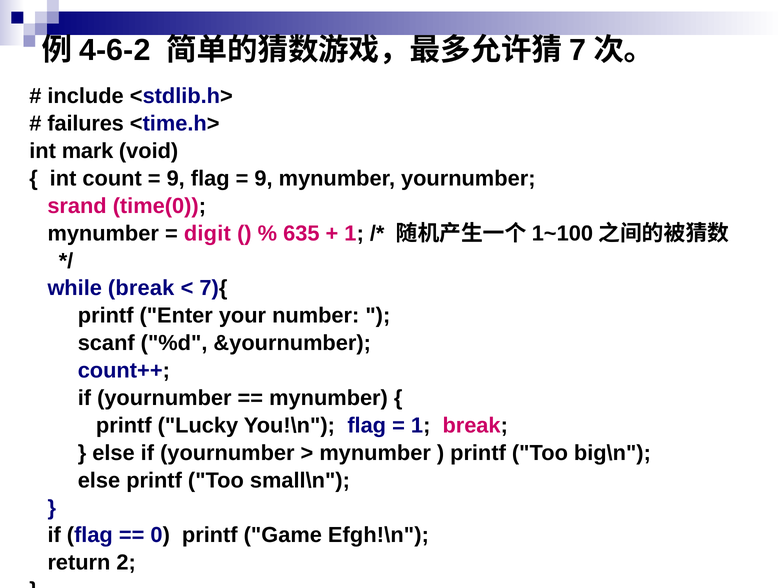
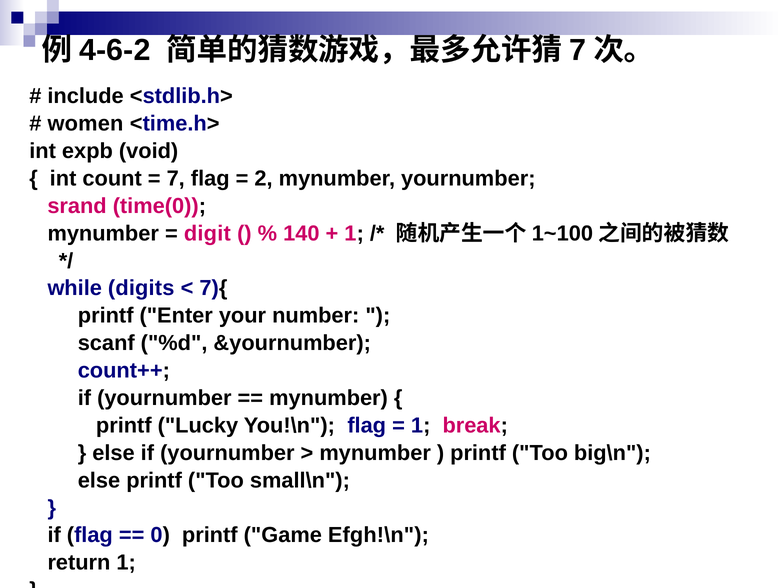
failures: failures -> women
mark: mark -> expb
9 at (176, 179): 9 -> 7
9 at (263, 179): 9 -> 2
635: 635 -> 140
while break: break -> digits
return 2: 2 -> 1
